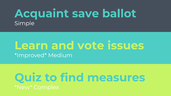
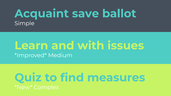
vote: vote -> with
